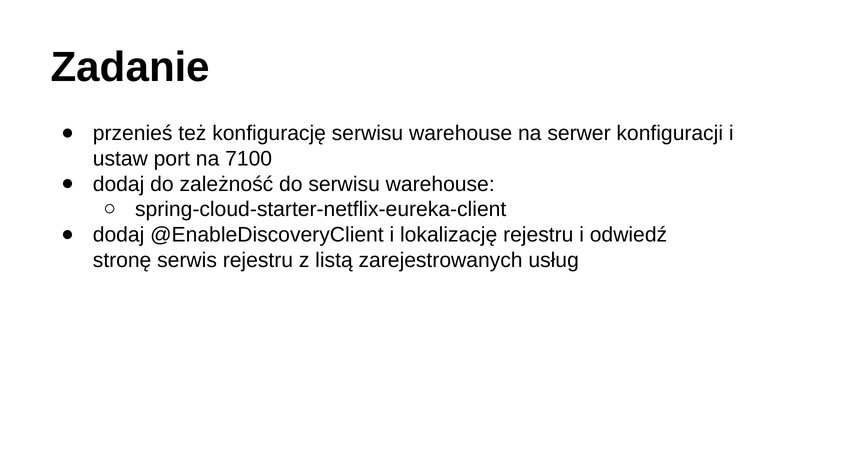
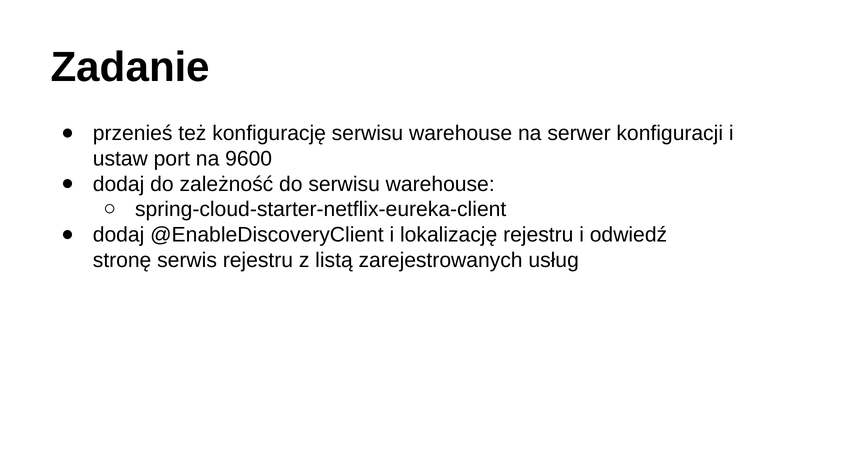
7100: 7100 -> 9600
